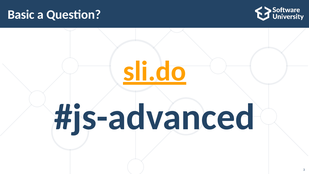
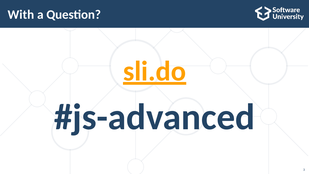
Basic: Basic -> With
